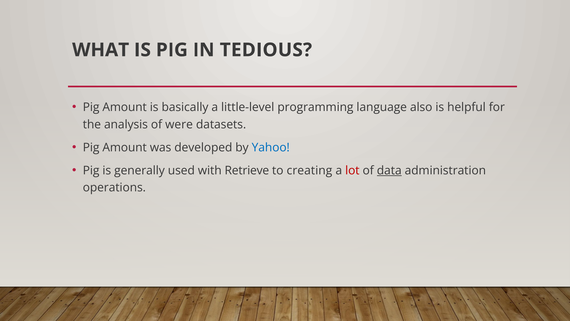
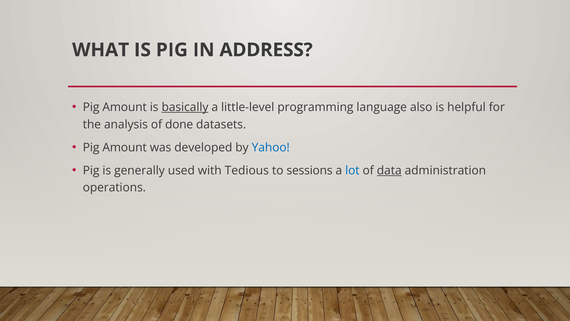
TEDIOUS: TEDIOUS -> ADDRESS
basically underline: none -> present
were: were -> done
Retrieve: Retrieve -> Tedious
creating: creating -> sessions
lot colour: red -> blue
